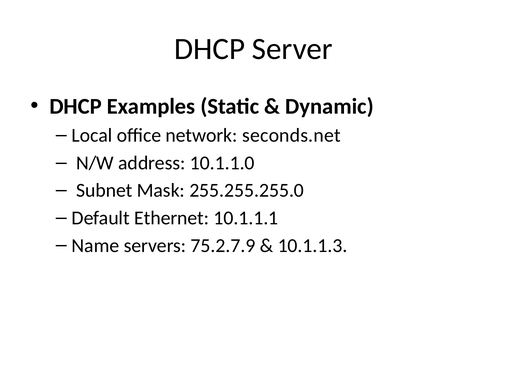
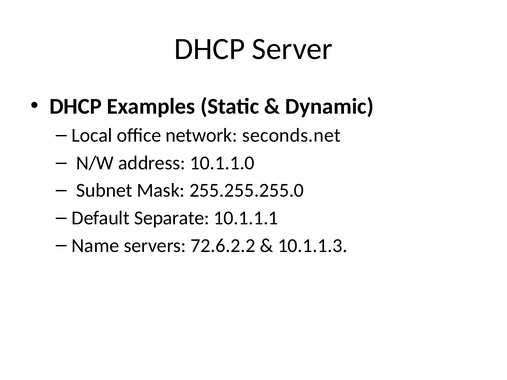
Ethernet: Ethernet -> Separate
75.2.7.9: 75.2.7.9 -> 72.6.2.2
